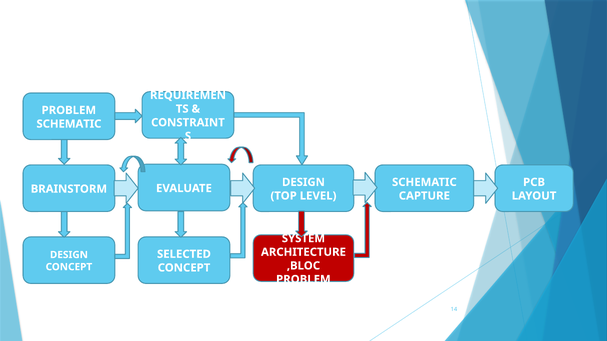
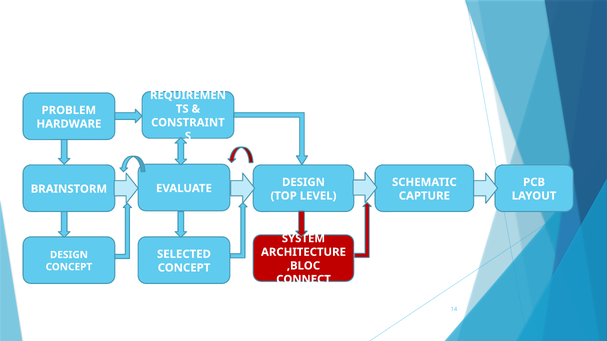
SCHEMATIC at (69, 124): SCHEMATIC -> HARDWARE
PROBLEM at (303, 280): PROBLEM -> CONNECT
